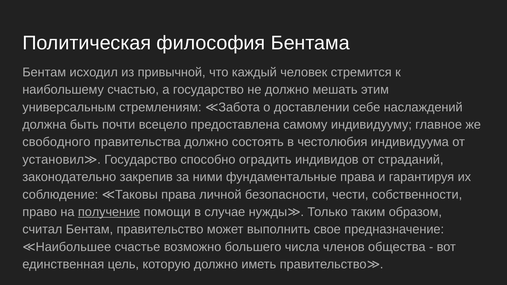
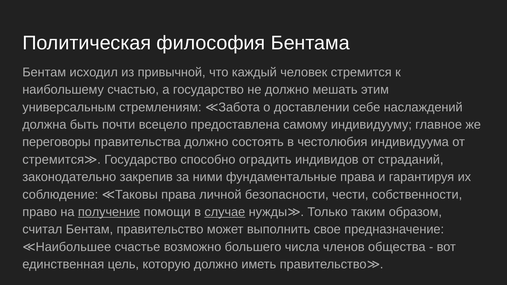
свободного: свободного -> переговоры
установил at (53, 160): установил -> стремится
случае underline: none -> present
